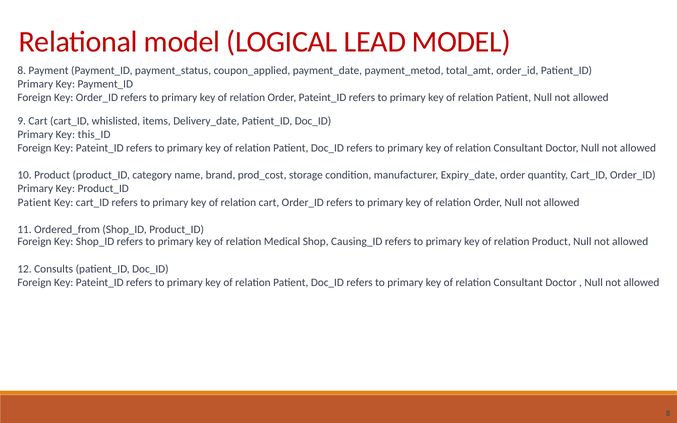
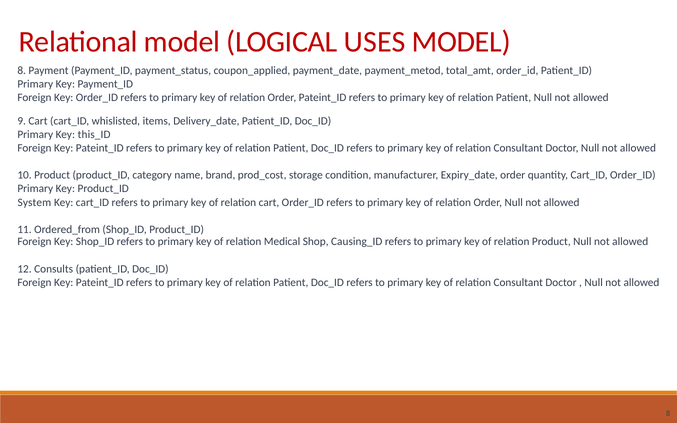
LEAD: LEAD -> USES
Patient at (34, 202): Patient -> System
